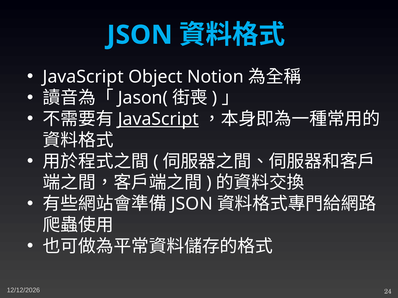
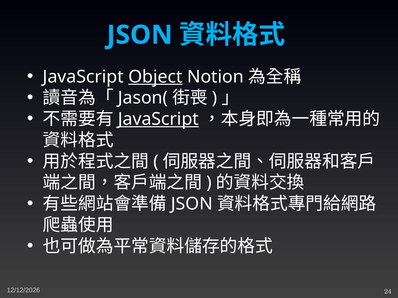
Object underline: none -> present
